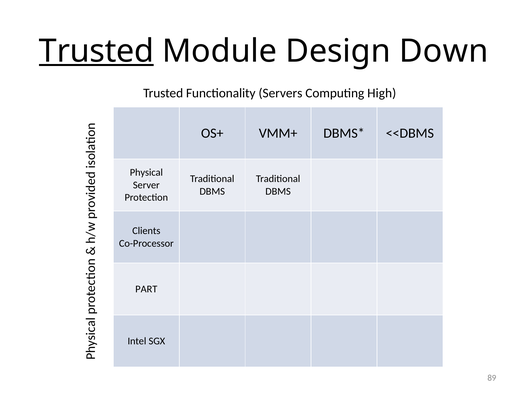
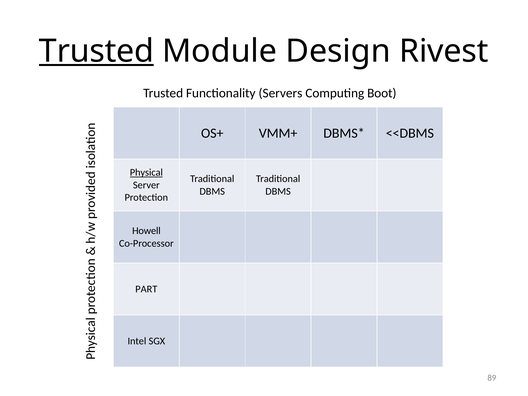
Down: Down -> Rivest
High: High -> Boot
Physical underline: none -> present
Clients: Clients -> Howell
